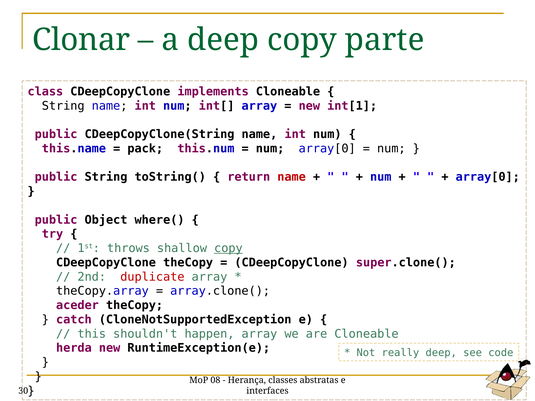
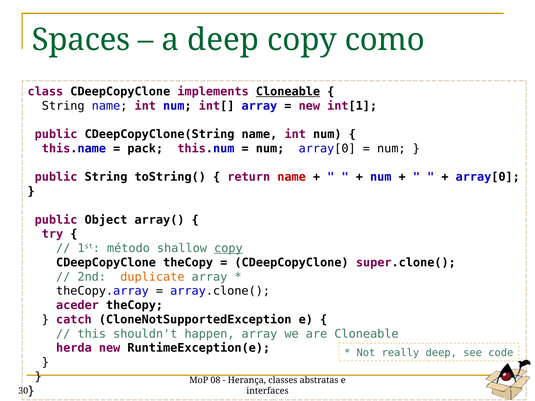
Clonar: Clonar -> Spaces
parte: parte -> como
Cloneable at (288, 92) underline: none -> present
where(: where( -> array(
throws: throws -> método
duplicate colour: red -> orange
